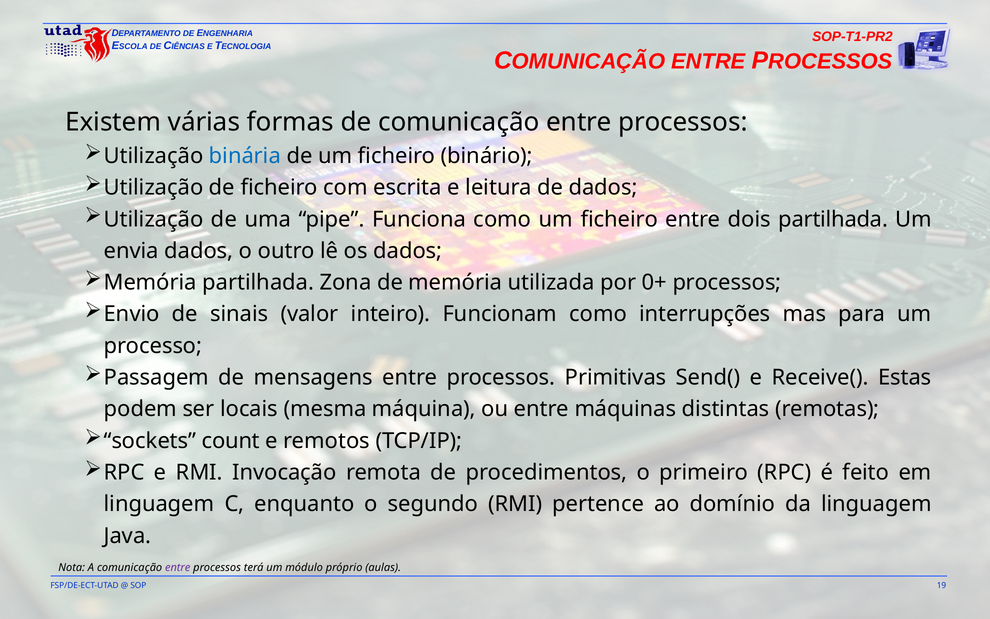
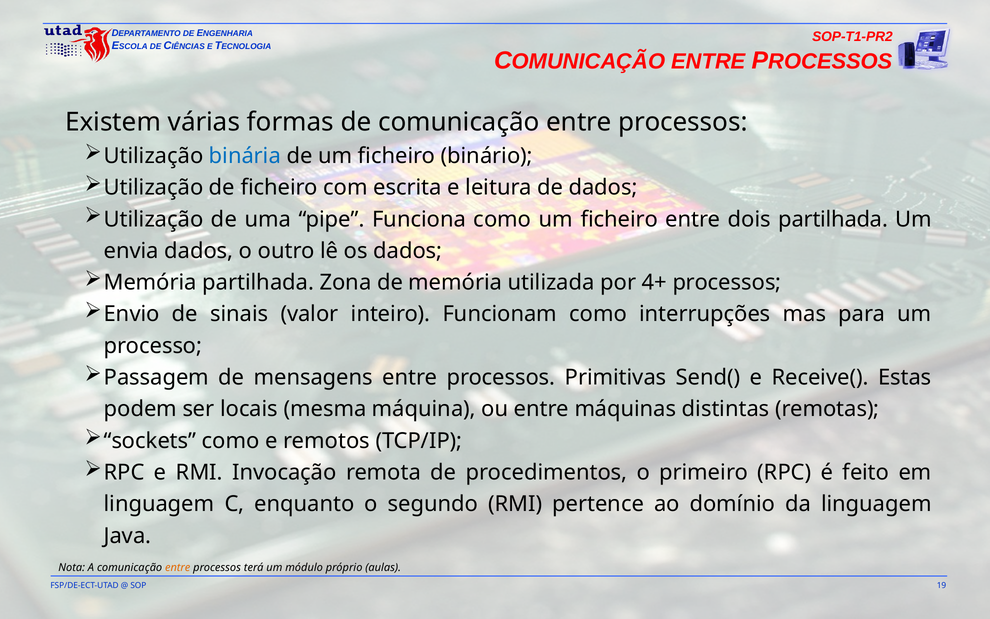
0+: 0+ -> 4+
sockets count: count -> como
entre at (178, 567) colour: purple -> orange
